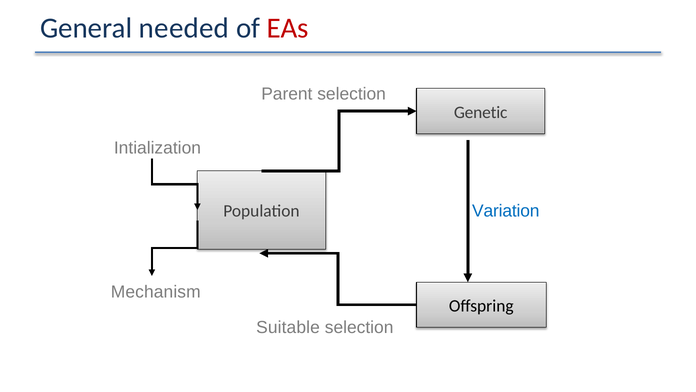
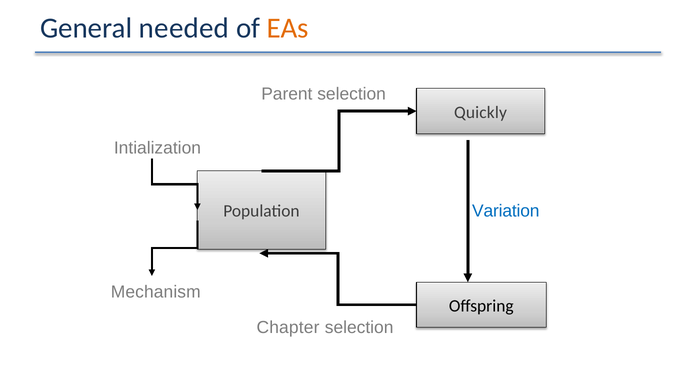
EAs colour: red -> orange
Genetic: Genetic -> Quickly
Suitable: Suitable -> Chapter
